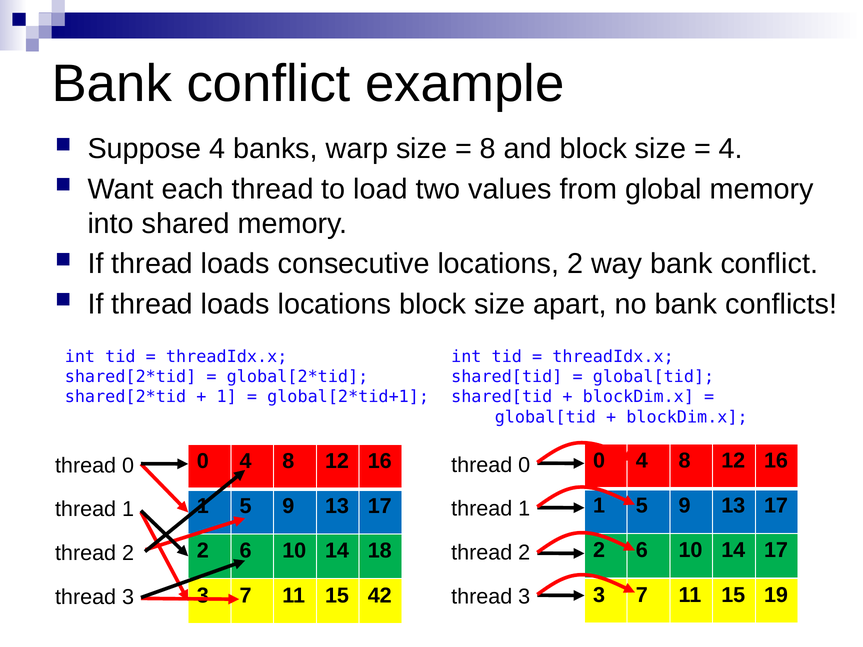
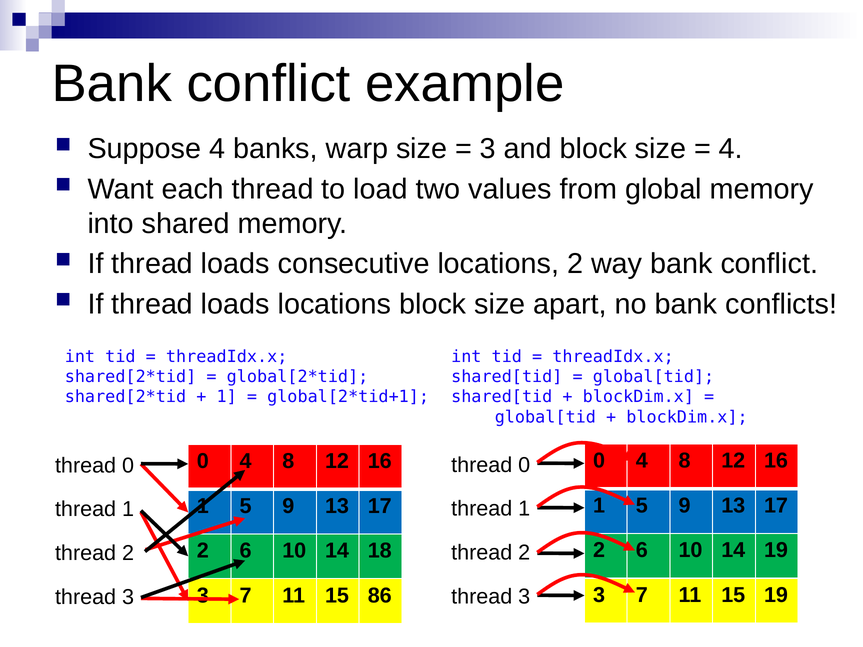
8 at (488, 149): 8 -> 3
14 17: 17 -> 19
42: 42 -> 86
